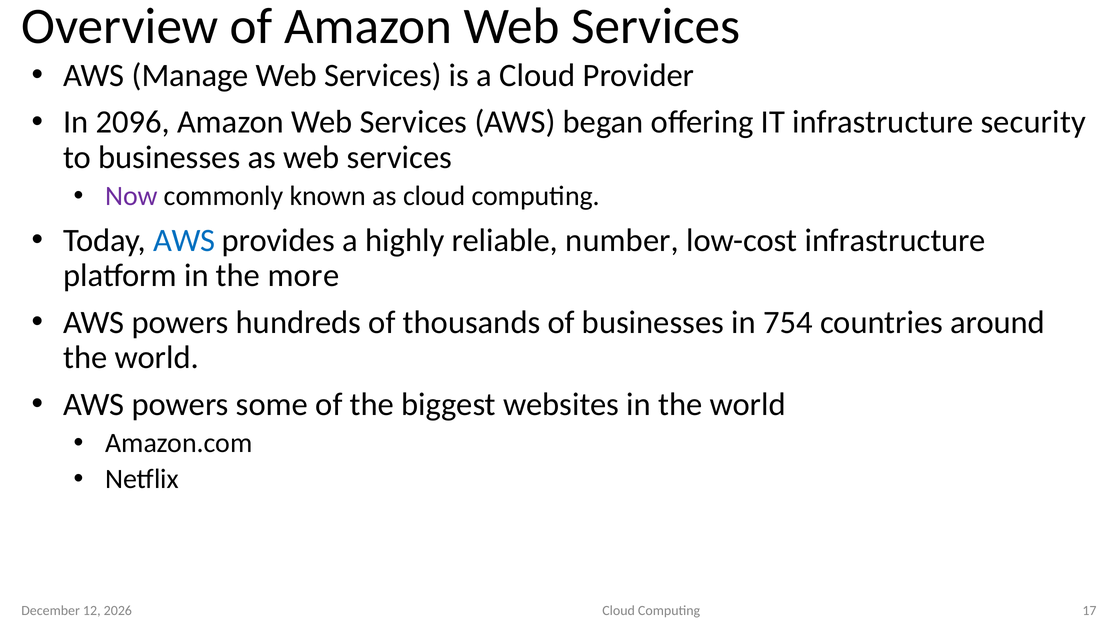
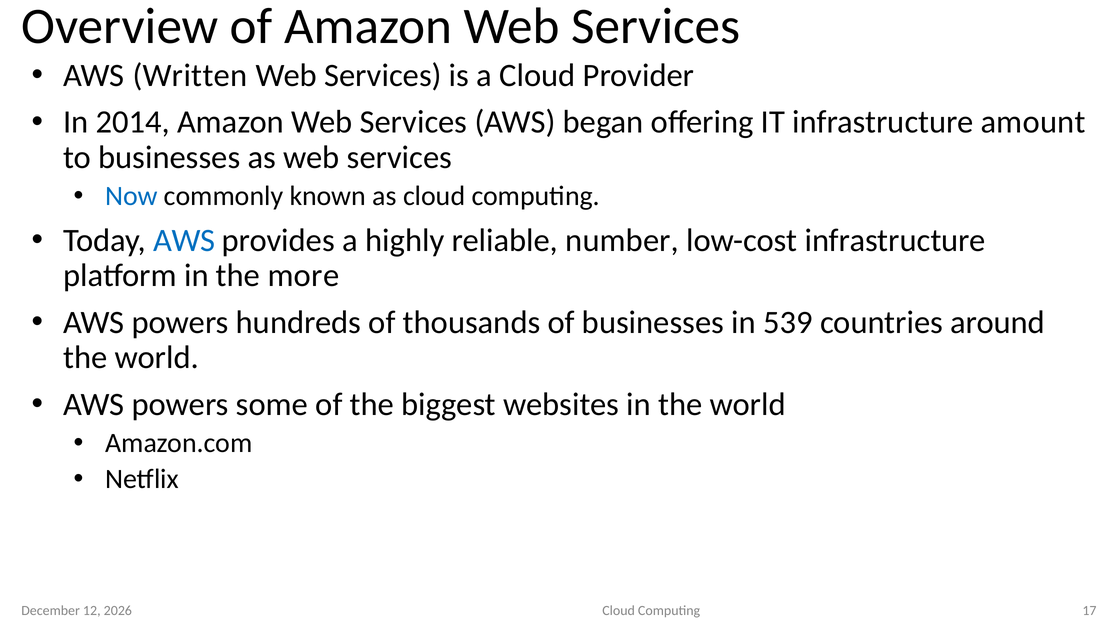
Manage: Manage -> Written
2096: 2096 -> 2014
security: security -> amount
Now colour: purple -> blue
754: 754 -> 539
